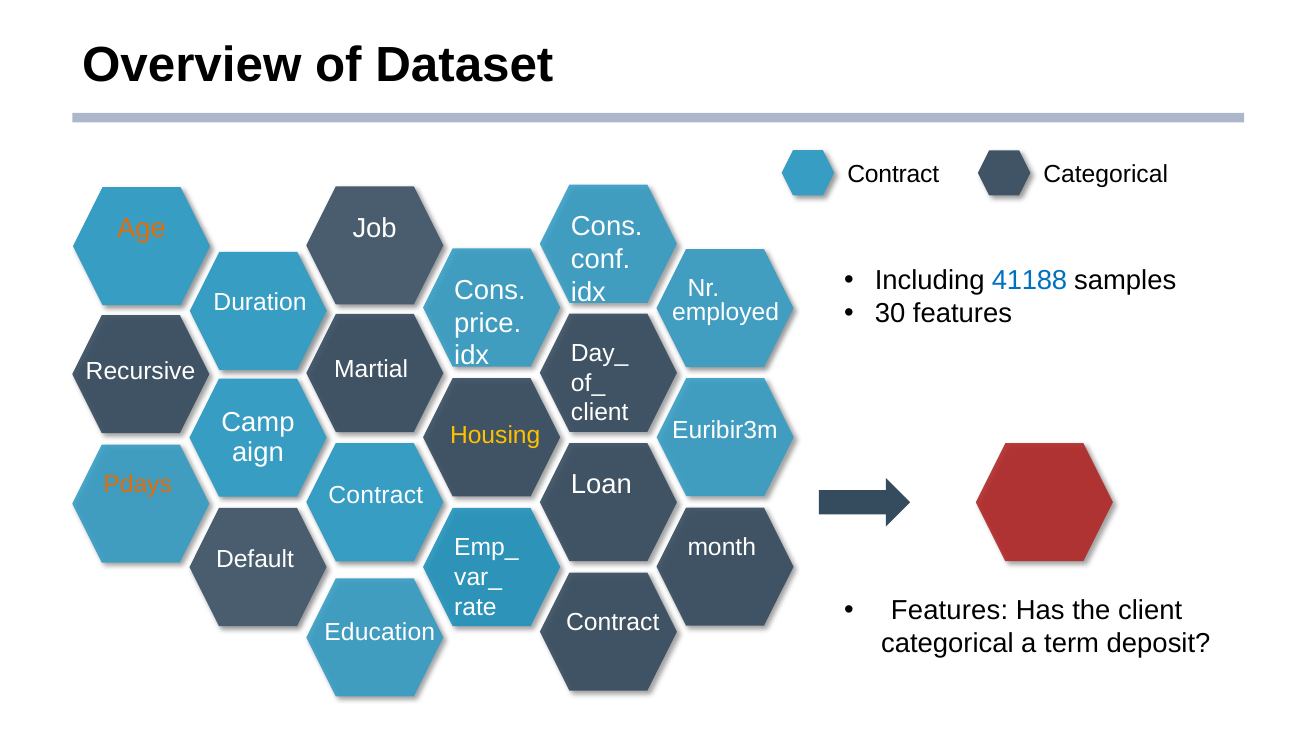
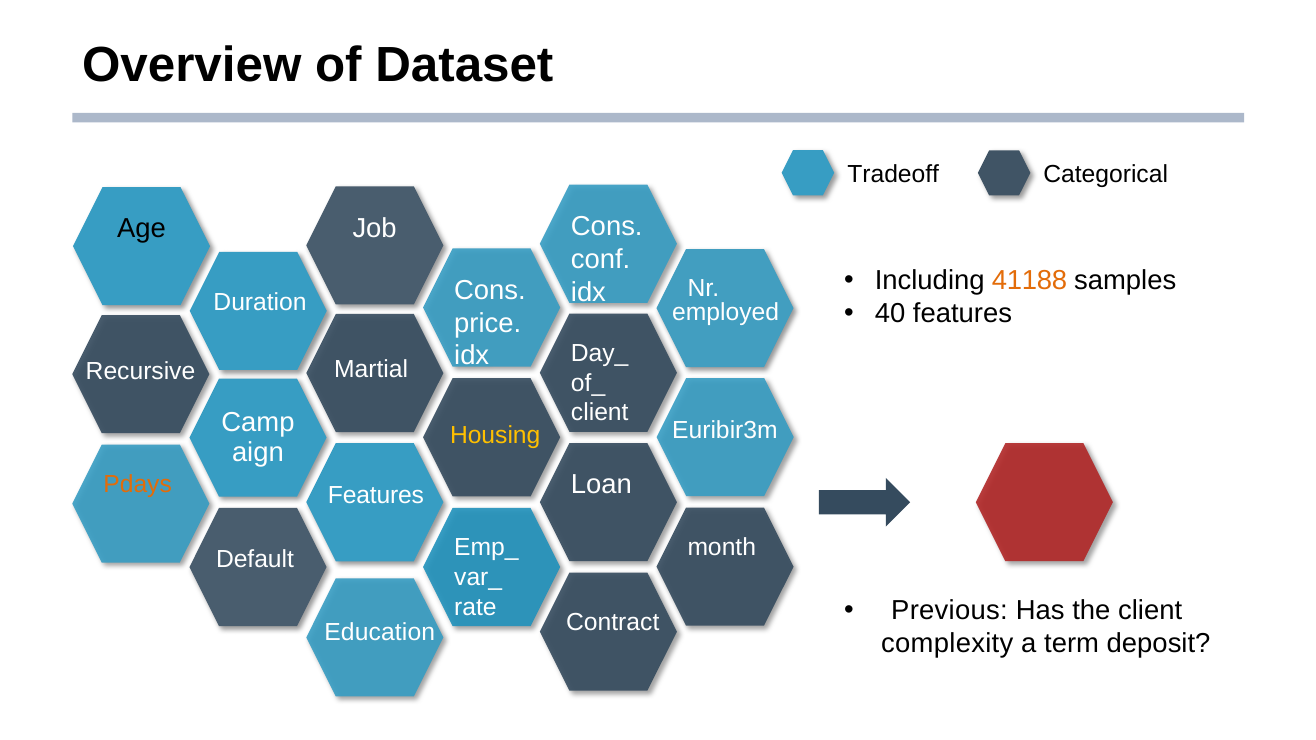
Contract at (893, 174): Contract -> Tradeoff
Age colour: orange -> black
41188 colour: blue -> orange
30: 30 -> 40
Contract at (376, 495): Contract -> Features
Features at (950, 611): Features -> Previous
categorical at (947, 644): categorical -> complexity
